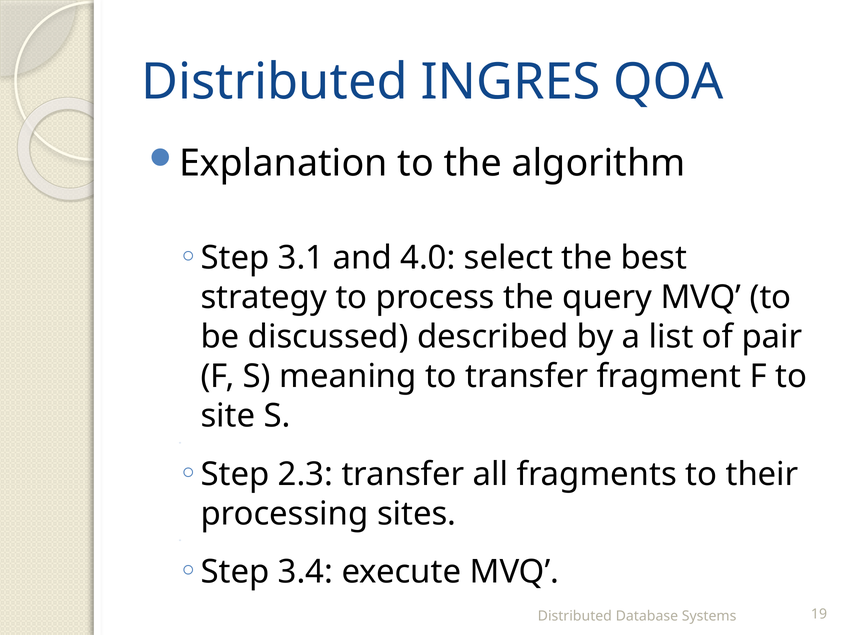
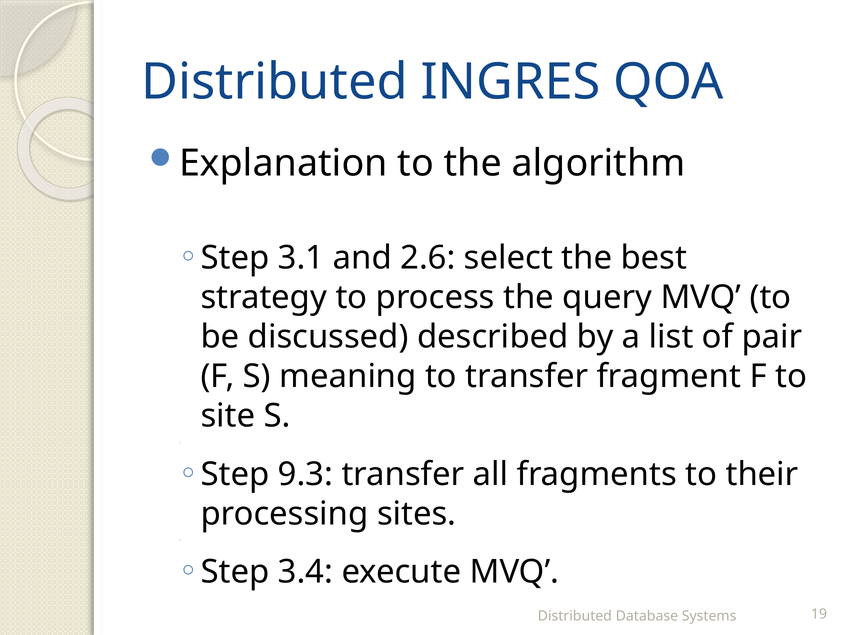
4.0: 4.0 -> 2.6
2.3: 2.3 -> 9.3
